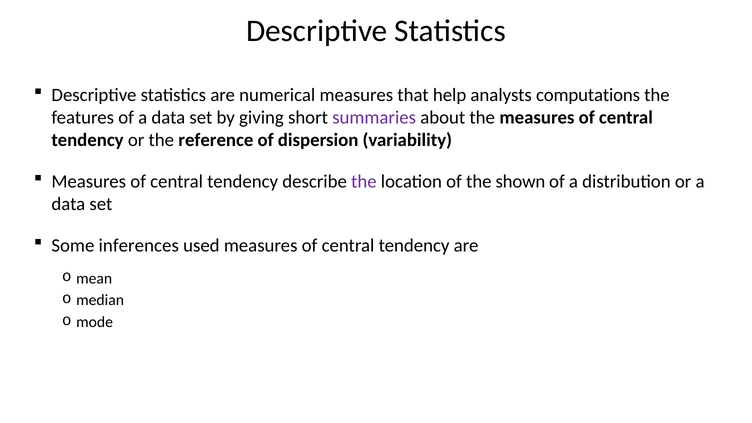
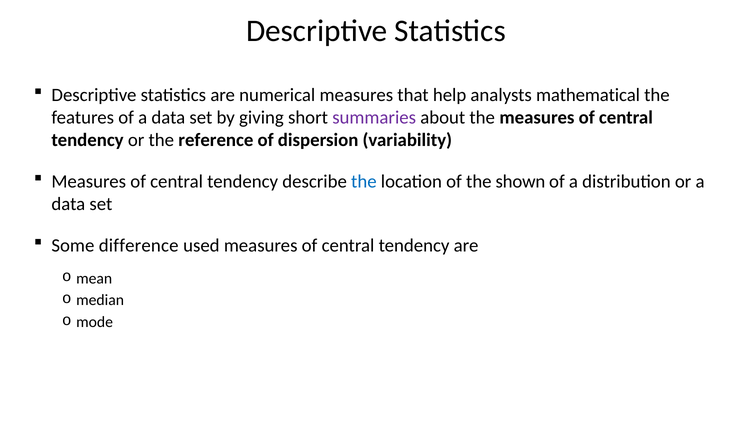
computations: computations -> mathematical
the at (364, 181) colour: purple -> blue
inferences: inferences -> difference
